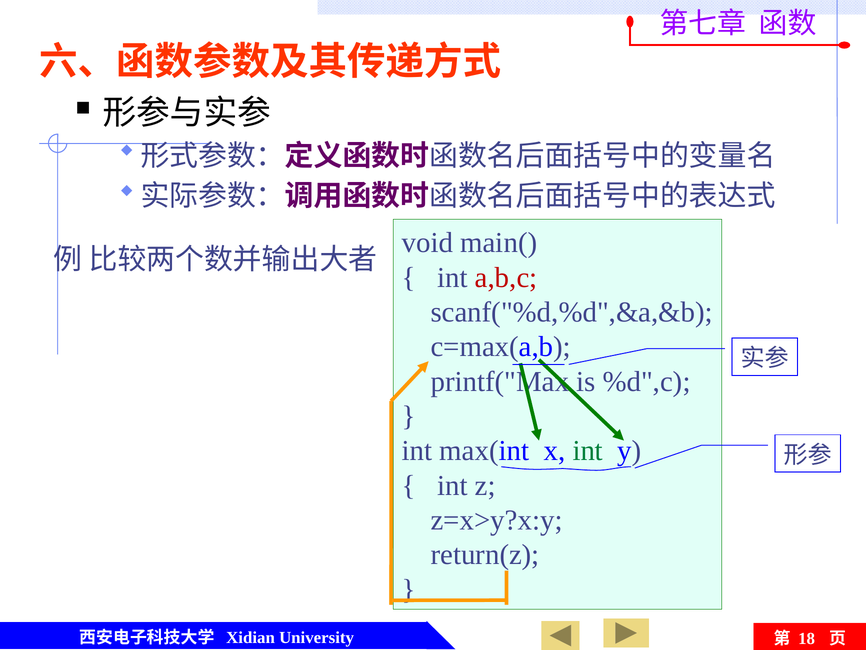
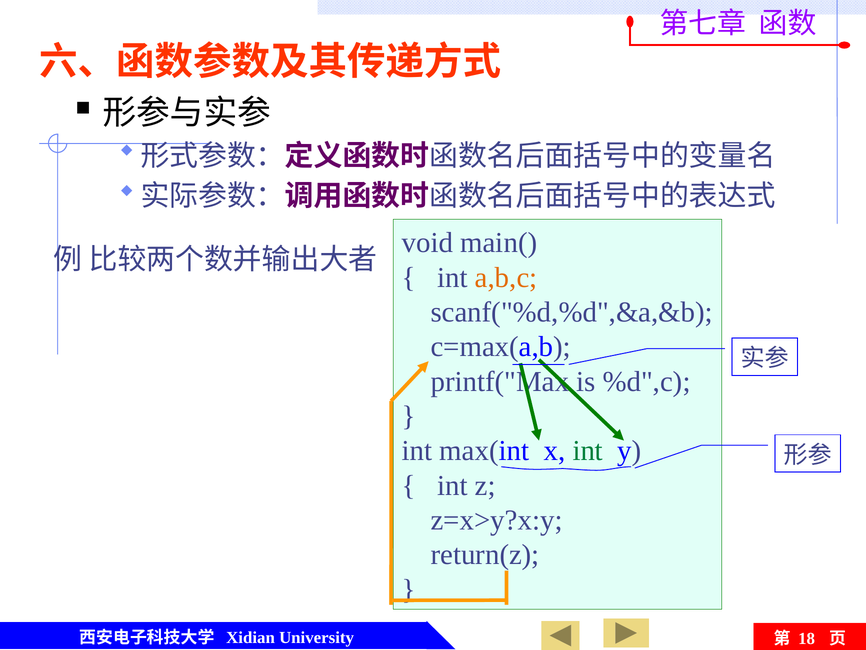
a,b,c colour: red -> orange
